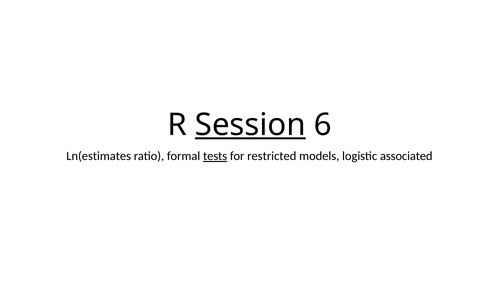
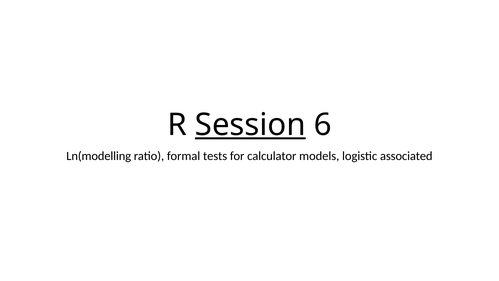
Ln(estimates: Ln(estimates -> Ln(modelling
tests underline: present -> none
restricted: restricted -> calculator
